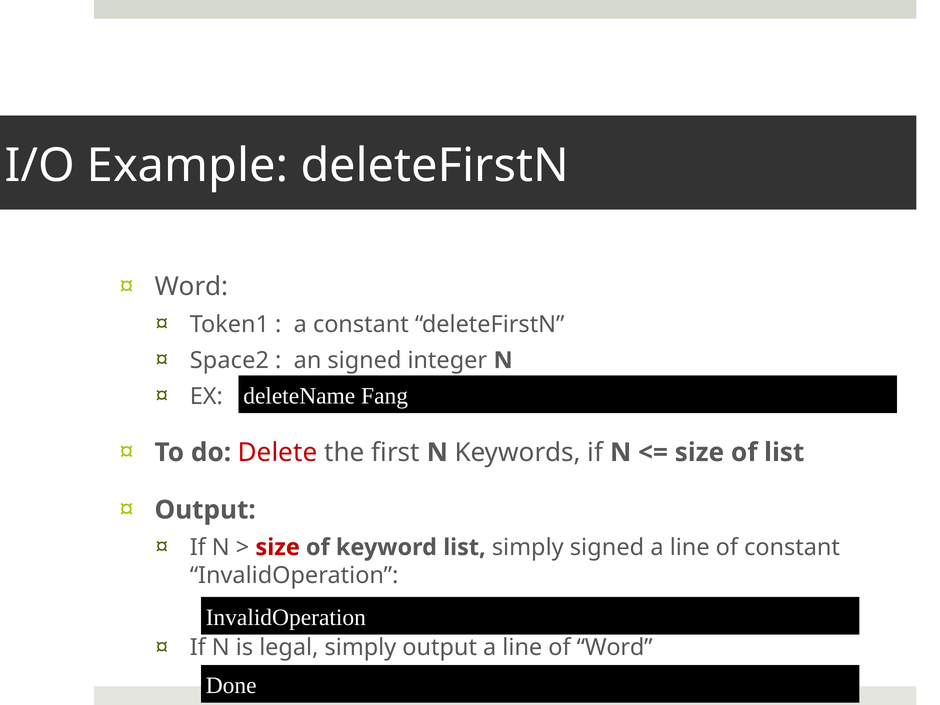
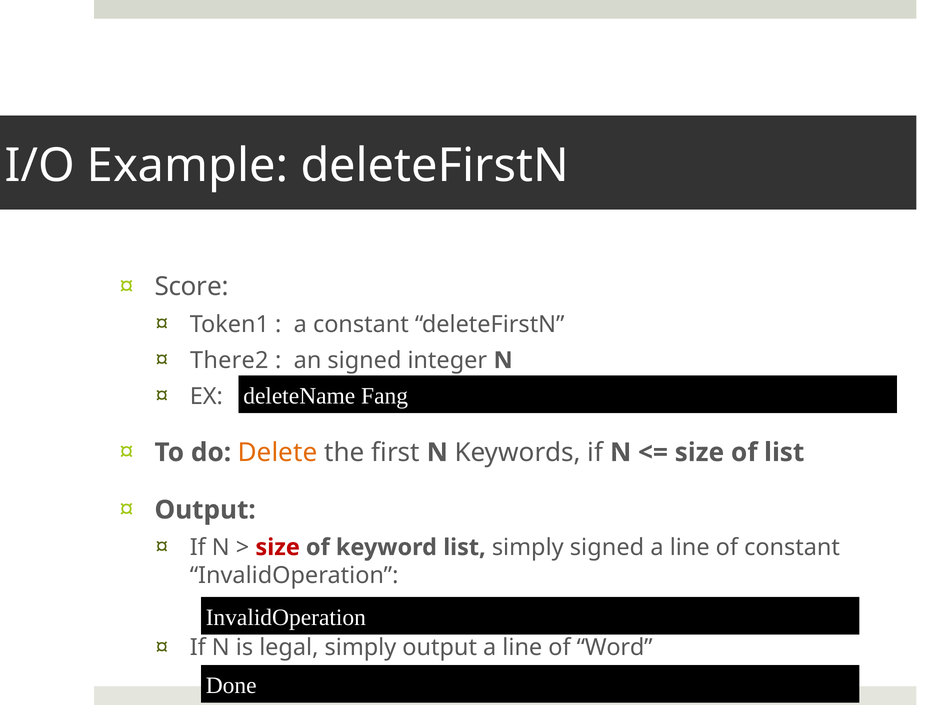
Word at (191, 287): Word -> Score
Space2: Space2 -> There2
Delete colour: red -> orange
